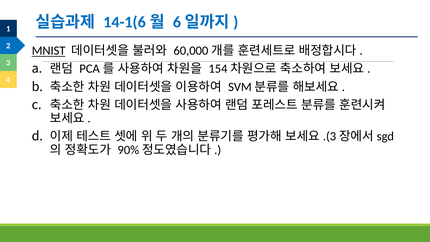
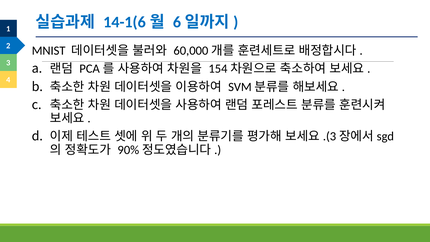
MNIST underline: present -> none
